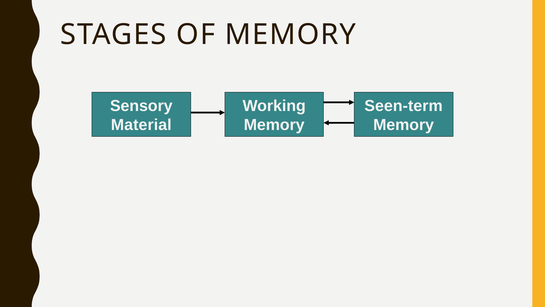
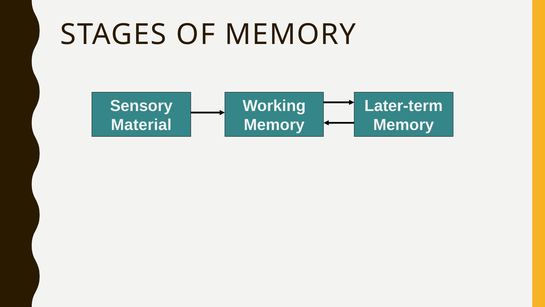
Seen-term: Seen-term -> Later-term
